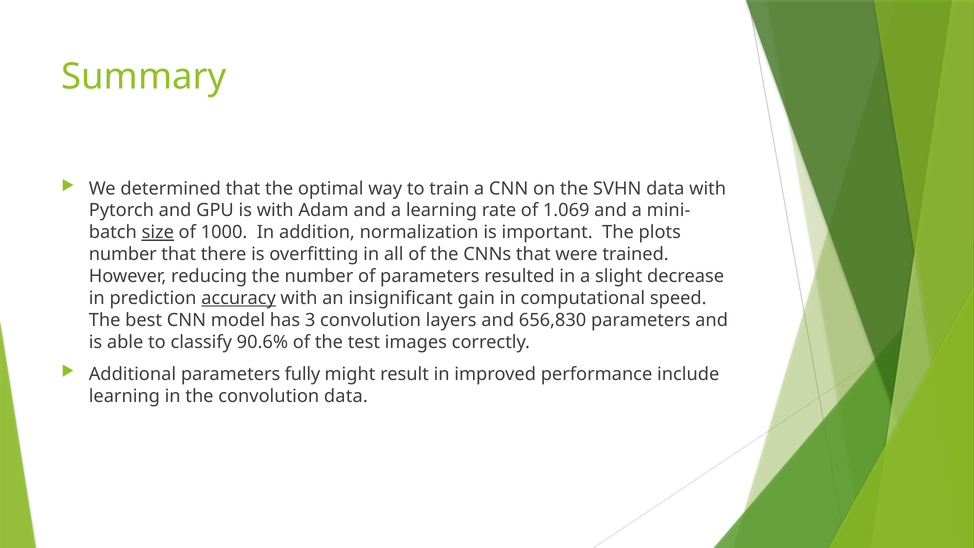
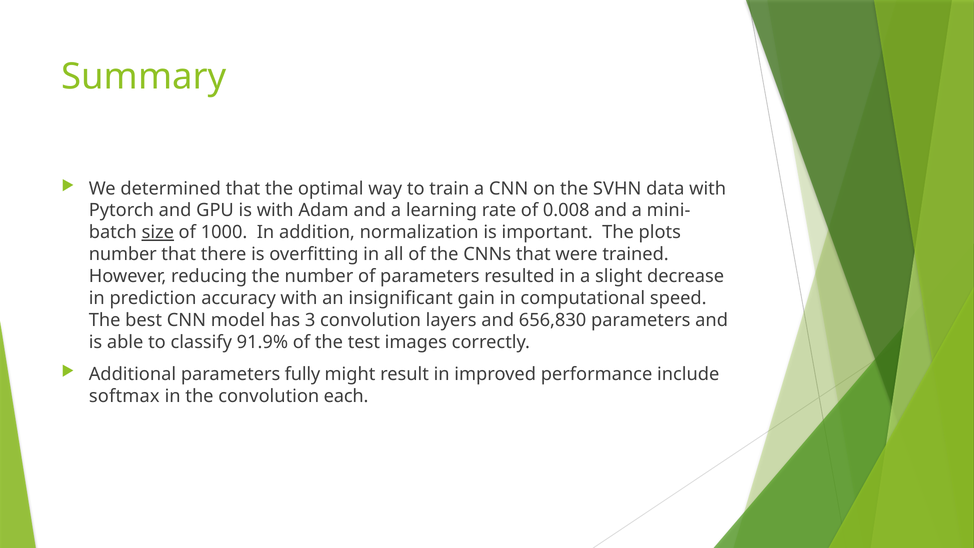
1.069: 1.069 -> 0.008
accuracy underline: present -> none
90.6%: 90.6% -> 91.9%
learning at (124, 396): learning -> softmax
convolution data: data -> each
